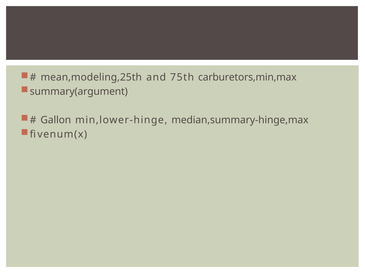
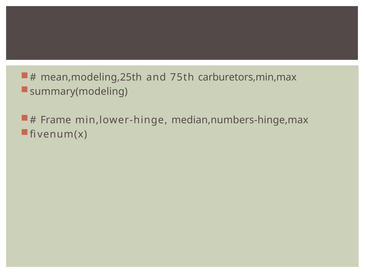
summary(argument: summary(argument -> summary(modeling
Gallon: Gallon -> Frame
median,summary-hinge,max: median,summary-hinge,max -> median,numbers-hinge,max
